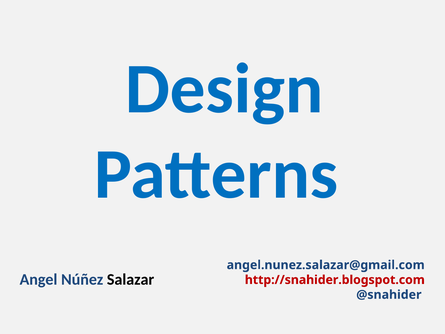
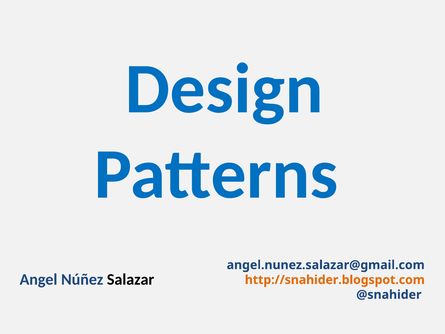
http://snahider.blogspot.com colour: red -> orange
